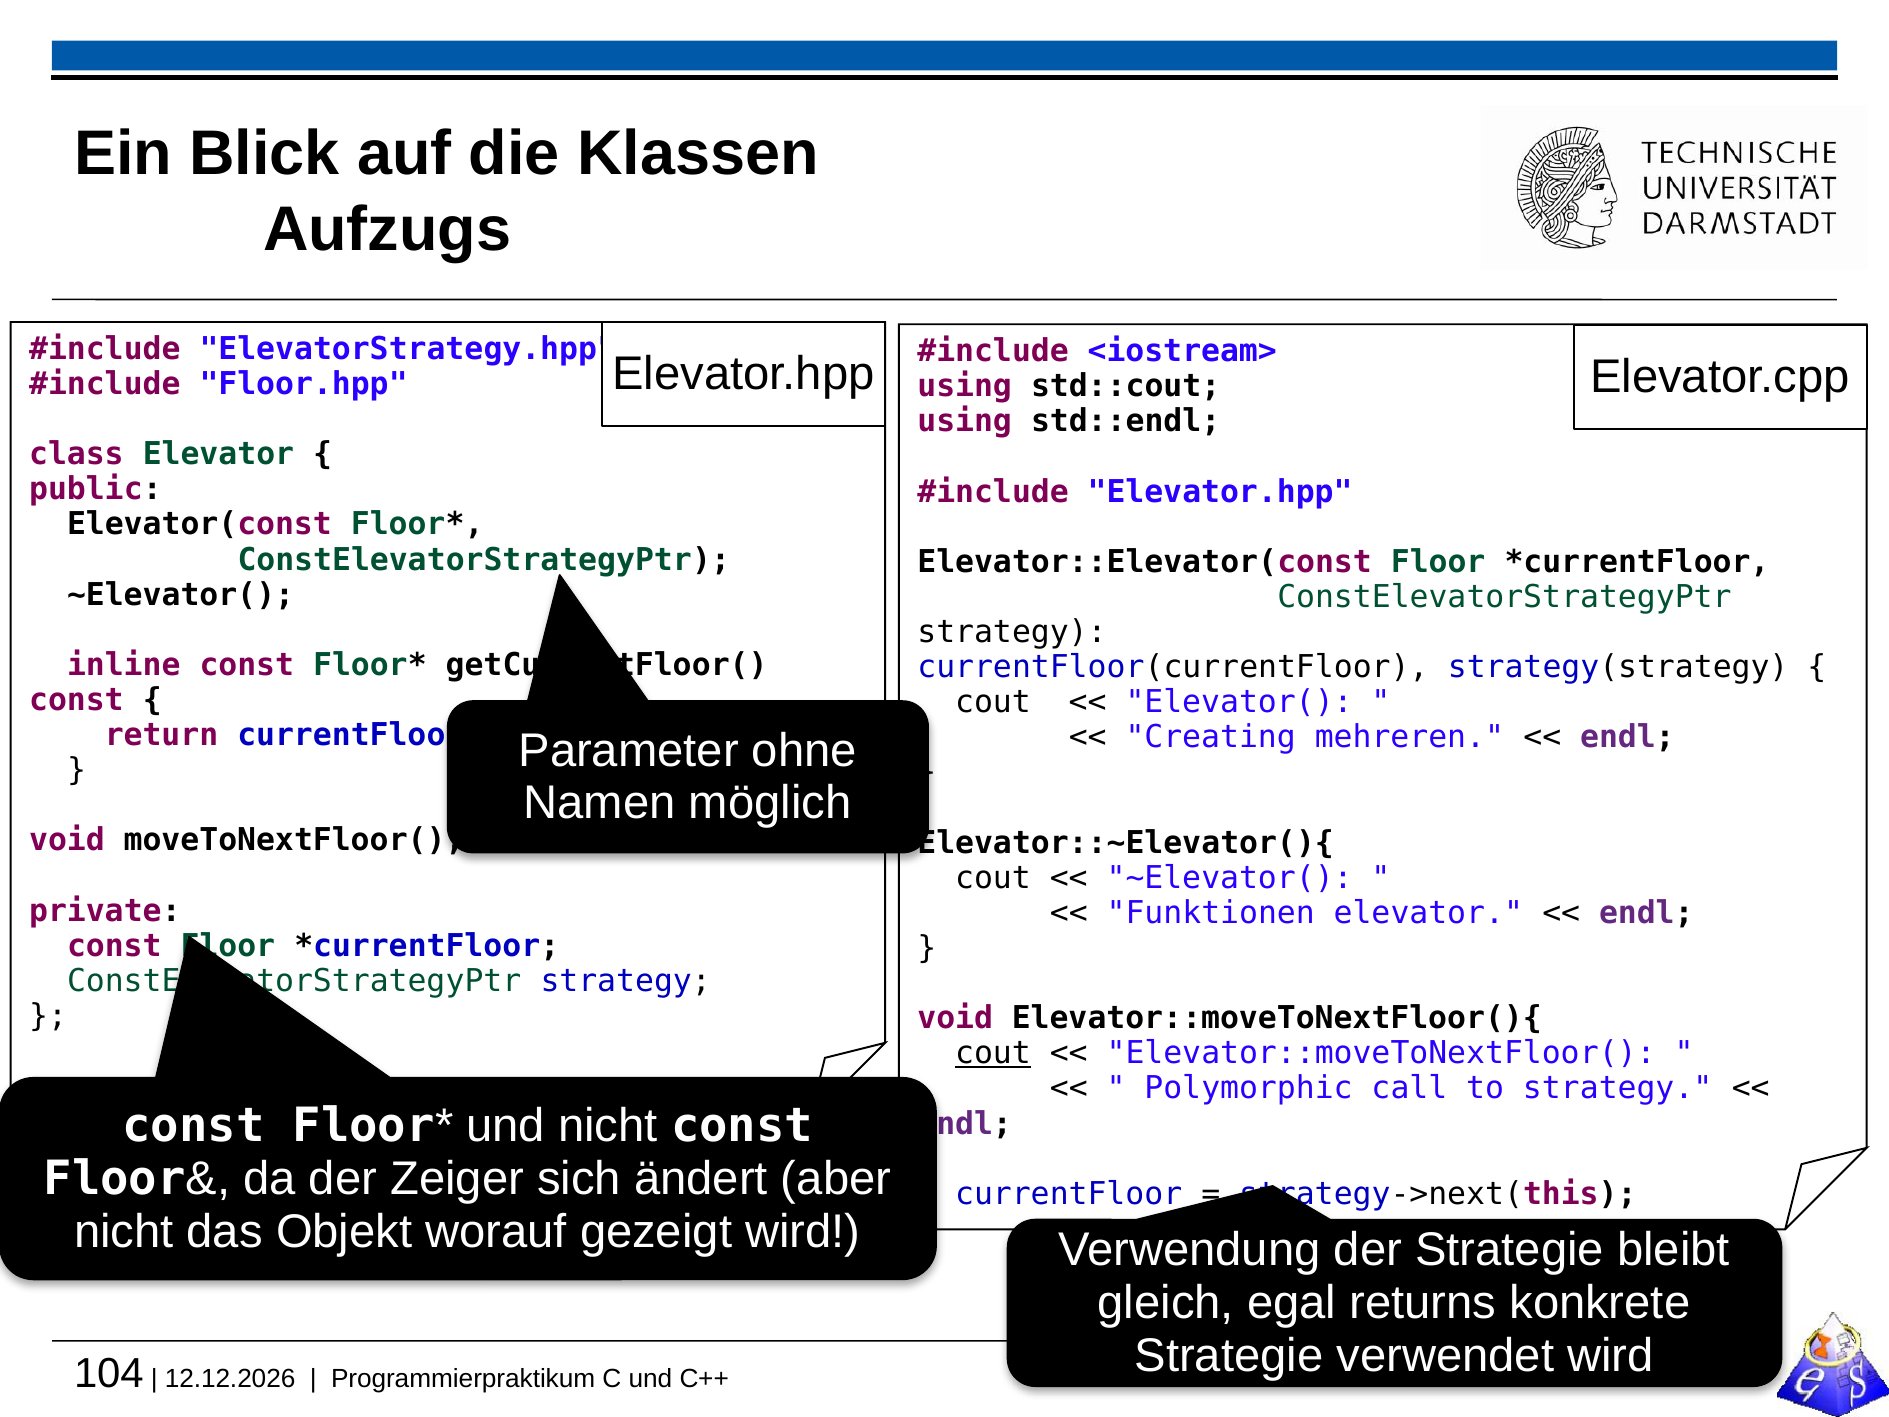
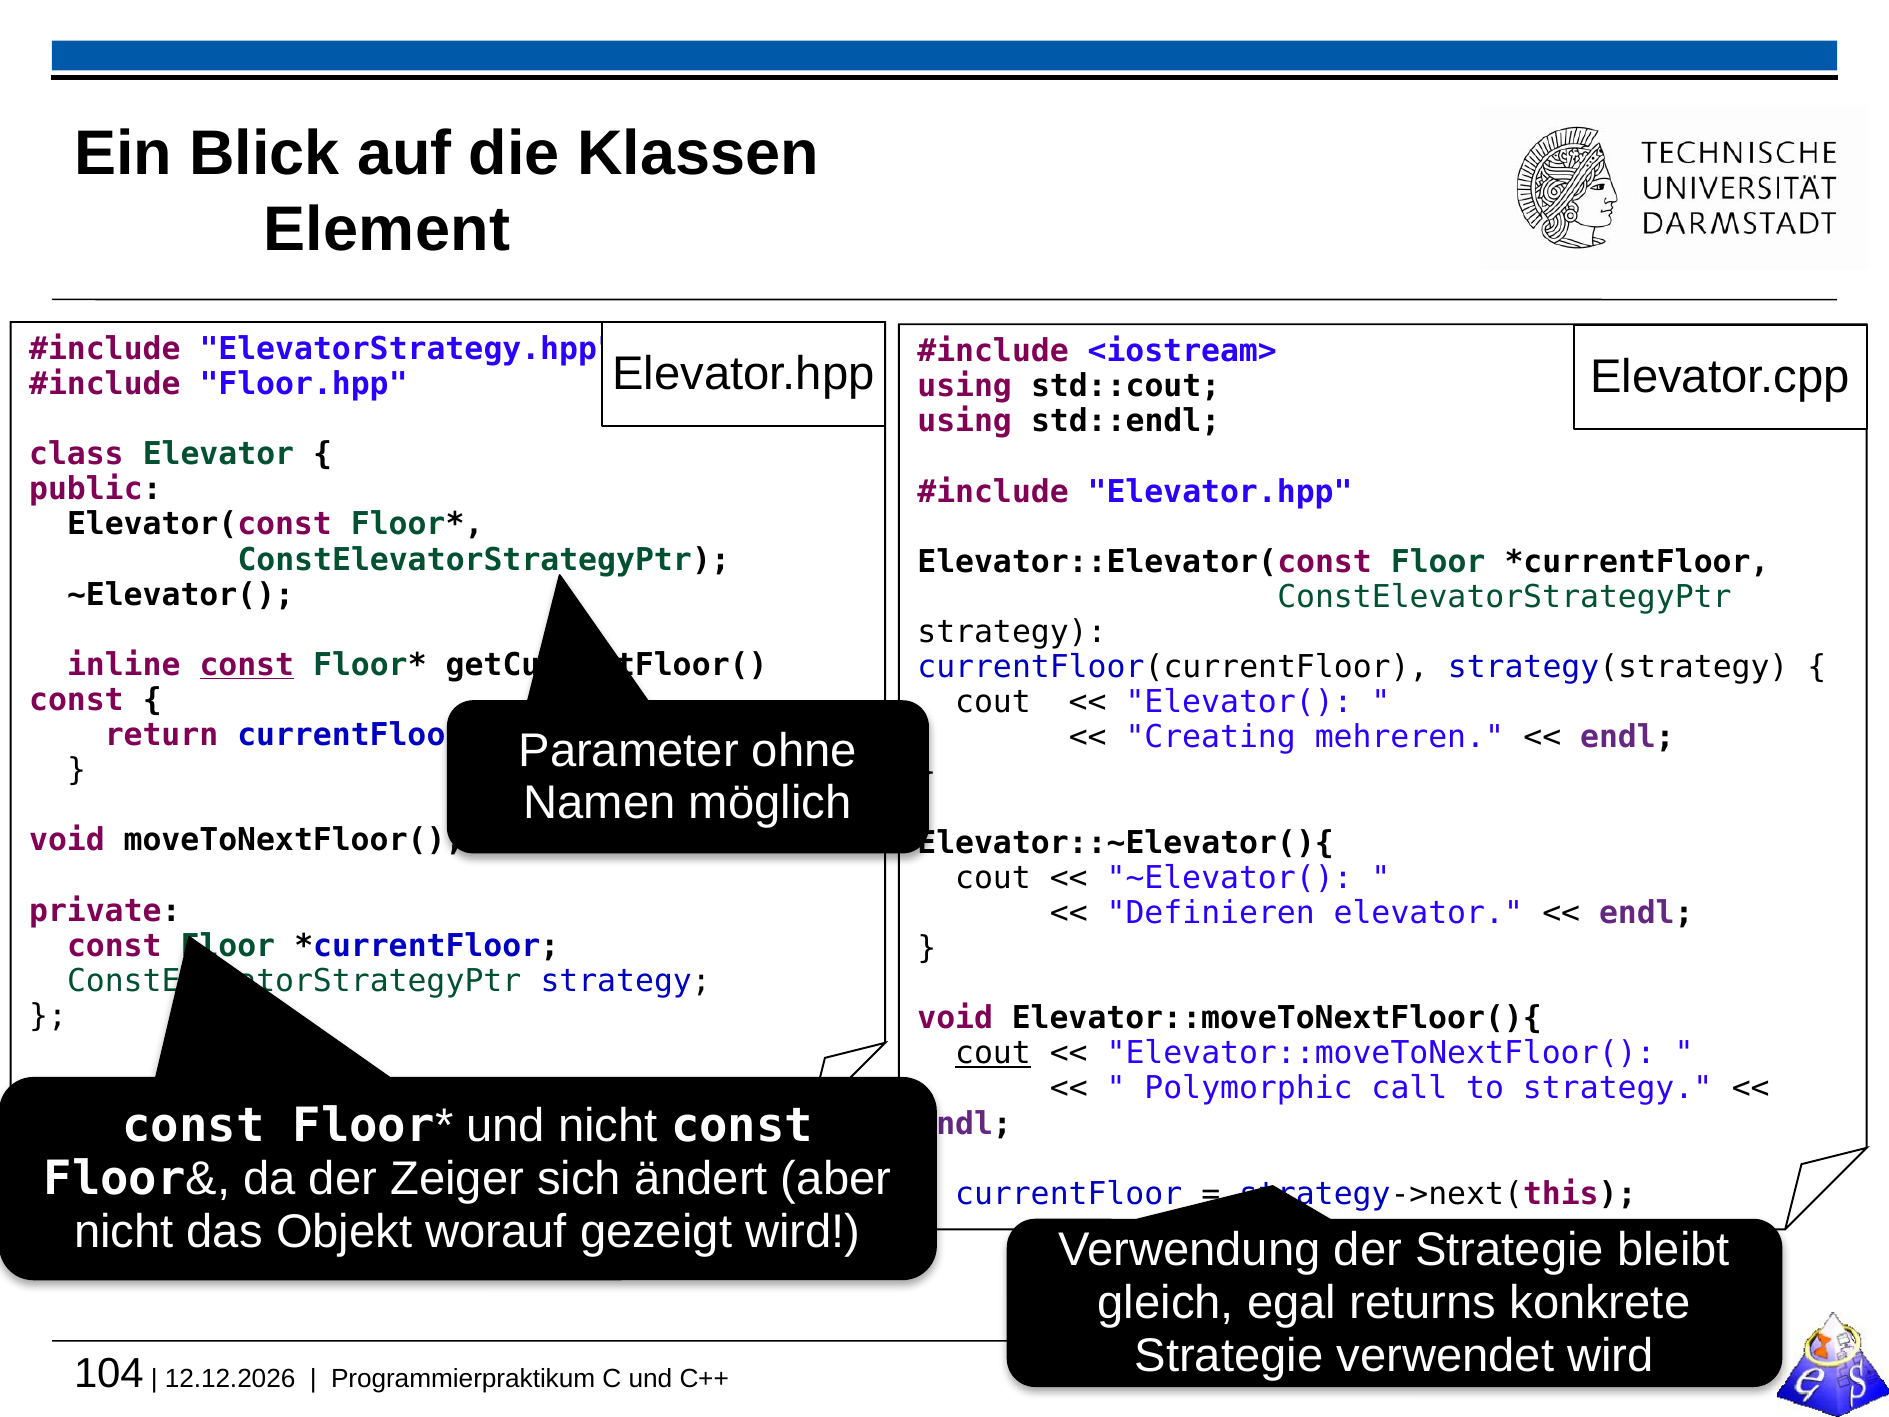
Aufzugs: Aufzugs -> Element
const at (247, 665) underline: none -> present
Funktionen: Funktionen -> Definieren
